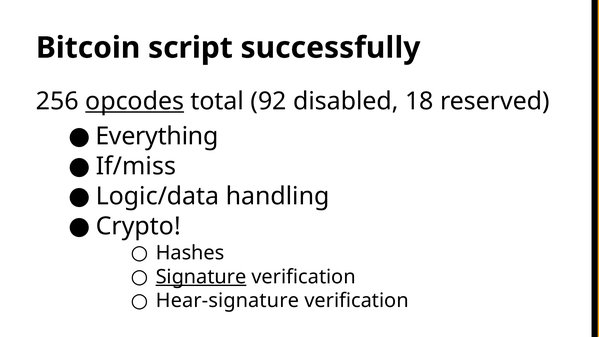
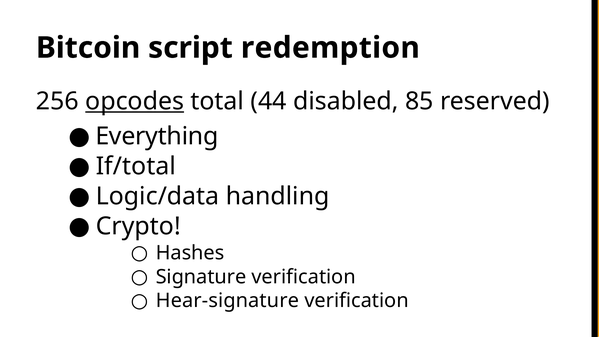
successfully: successfully -> redemption
92: 92 -> 44
18: 18 -> 85
If/miss: If/miss -> If/total
Signature underline: present -> none
